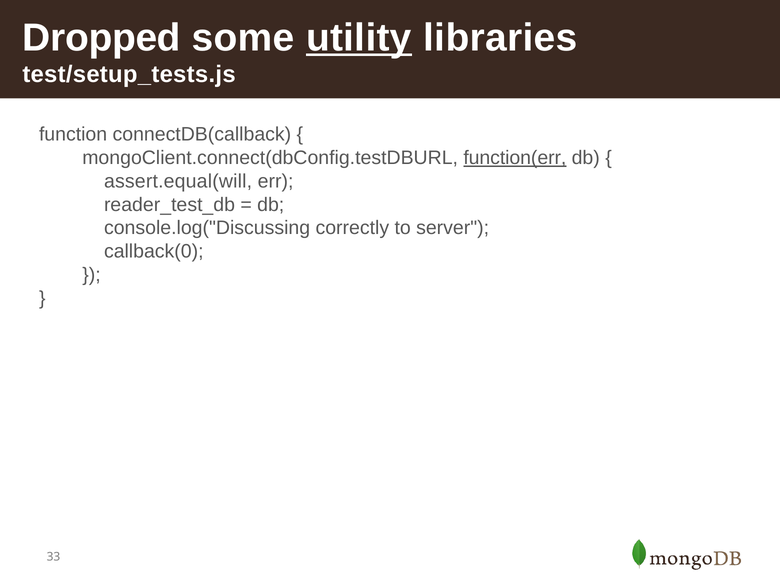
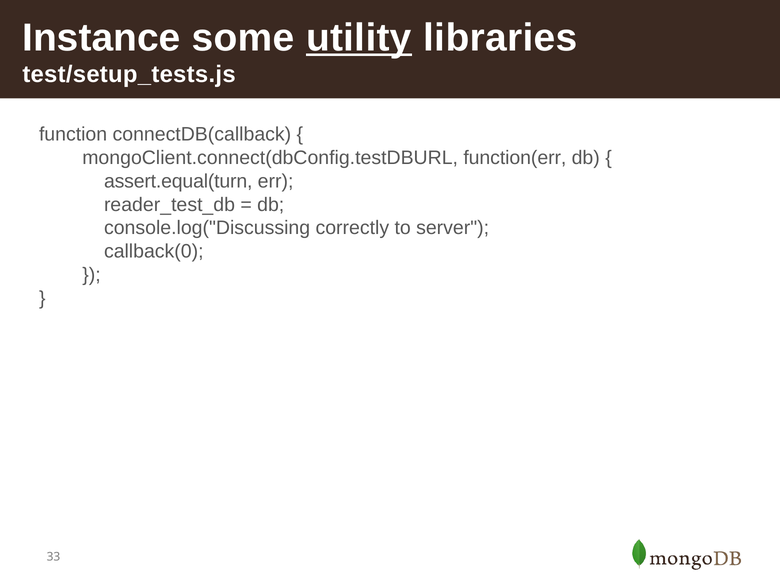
Dropped: Dropped -> Instance
function(err underline: present -> none
assert.equal(will: assert.equal(will -> assert.equal(turn
